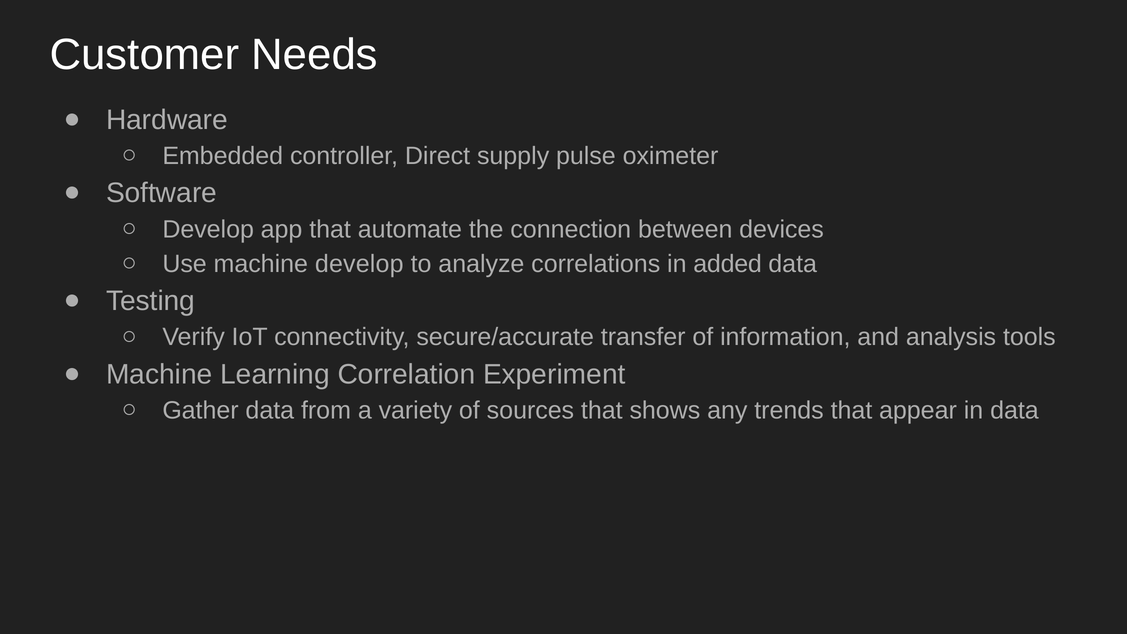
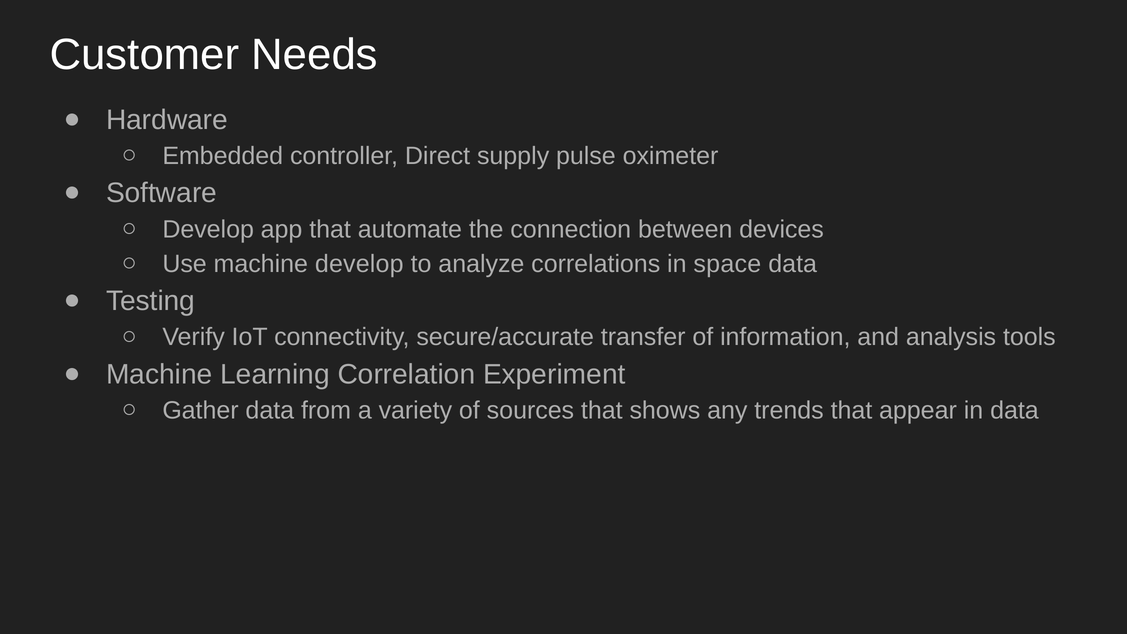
added: added -> space
